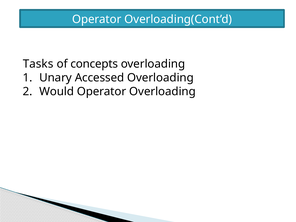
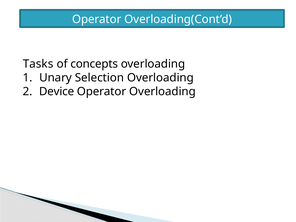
Accessed: Accessed -> Selection
Would: Would -> Device
